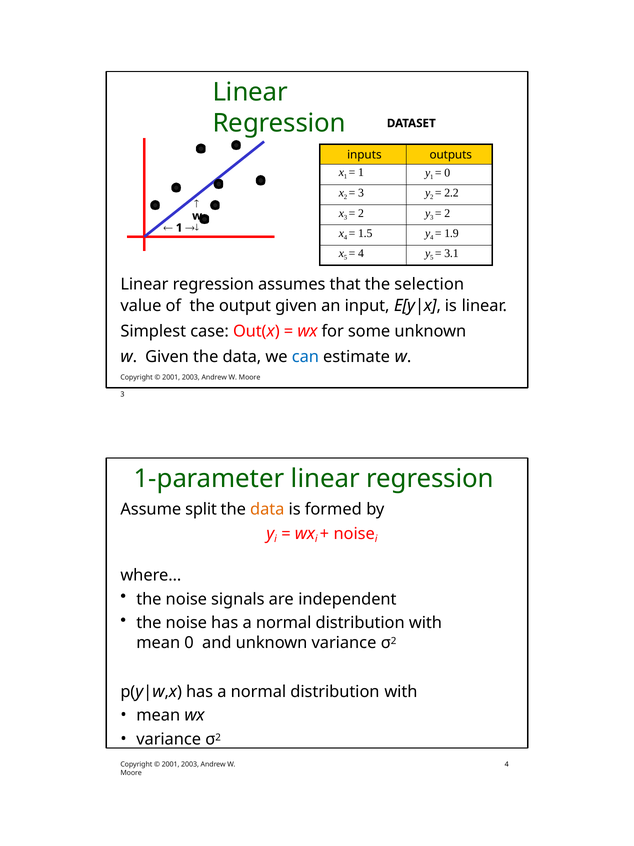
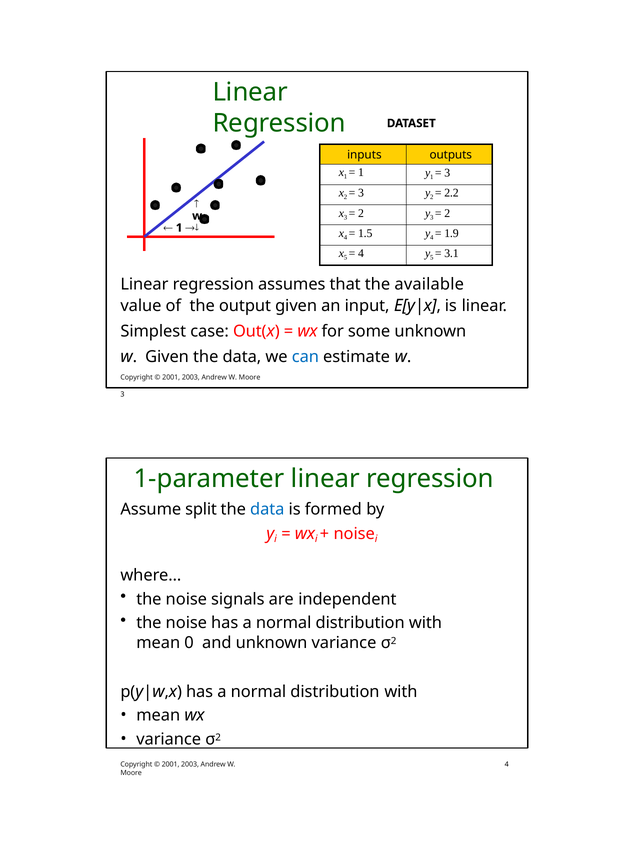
0 at (447, 173): 0 -> 3
selection: selection -> available
data at (267, 509) colour: orange -> blue
